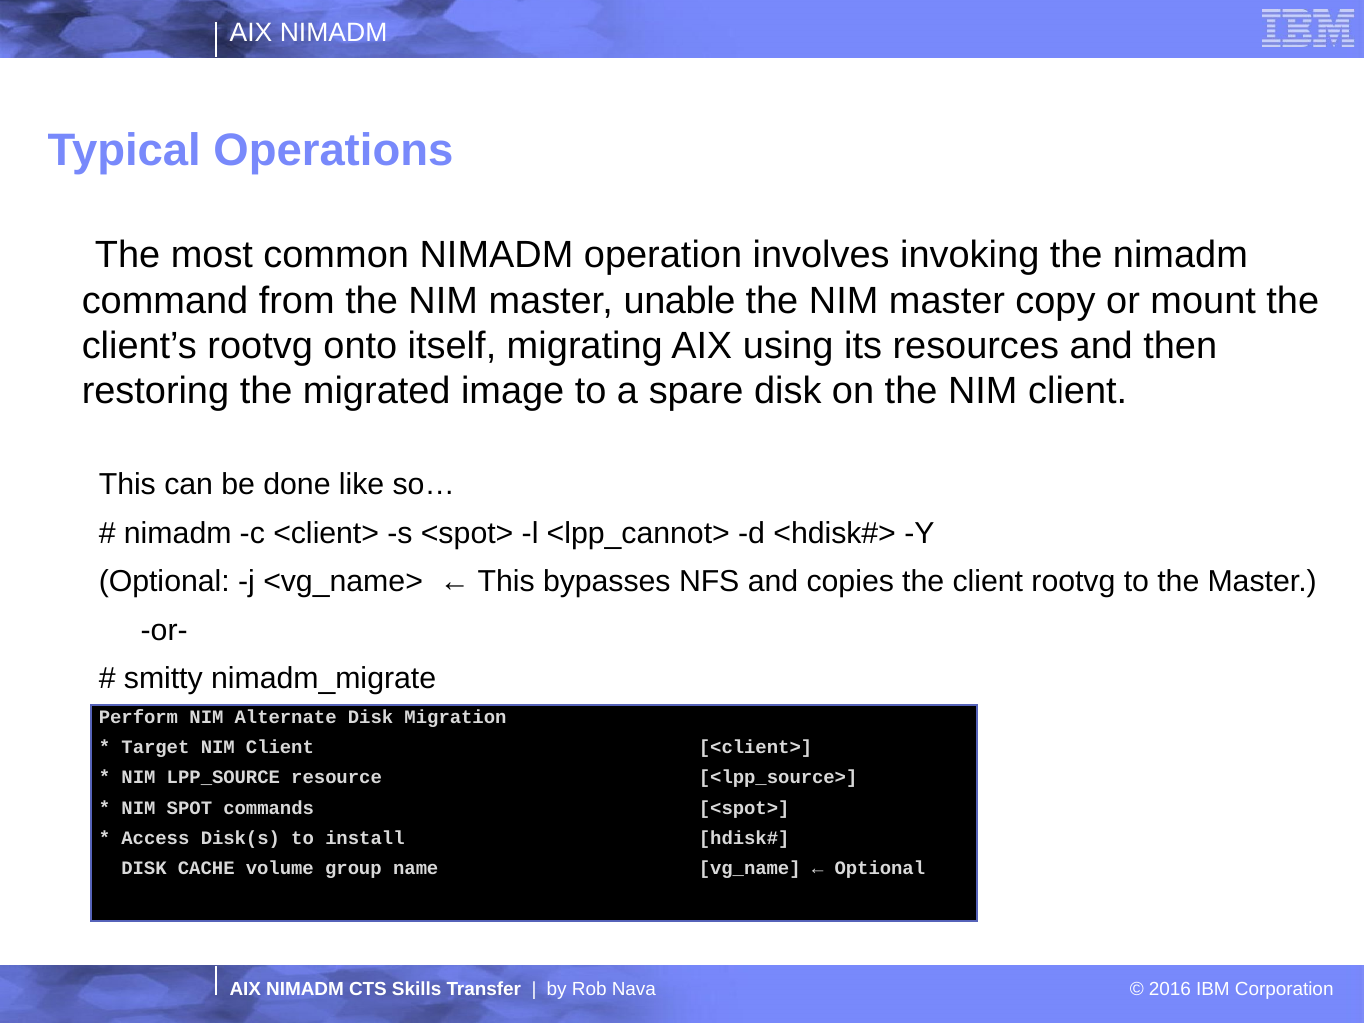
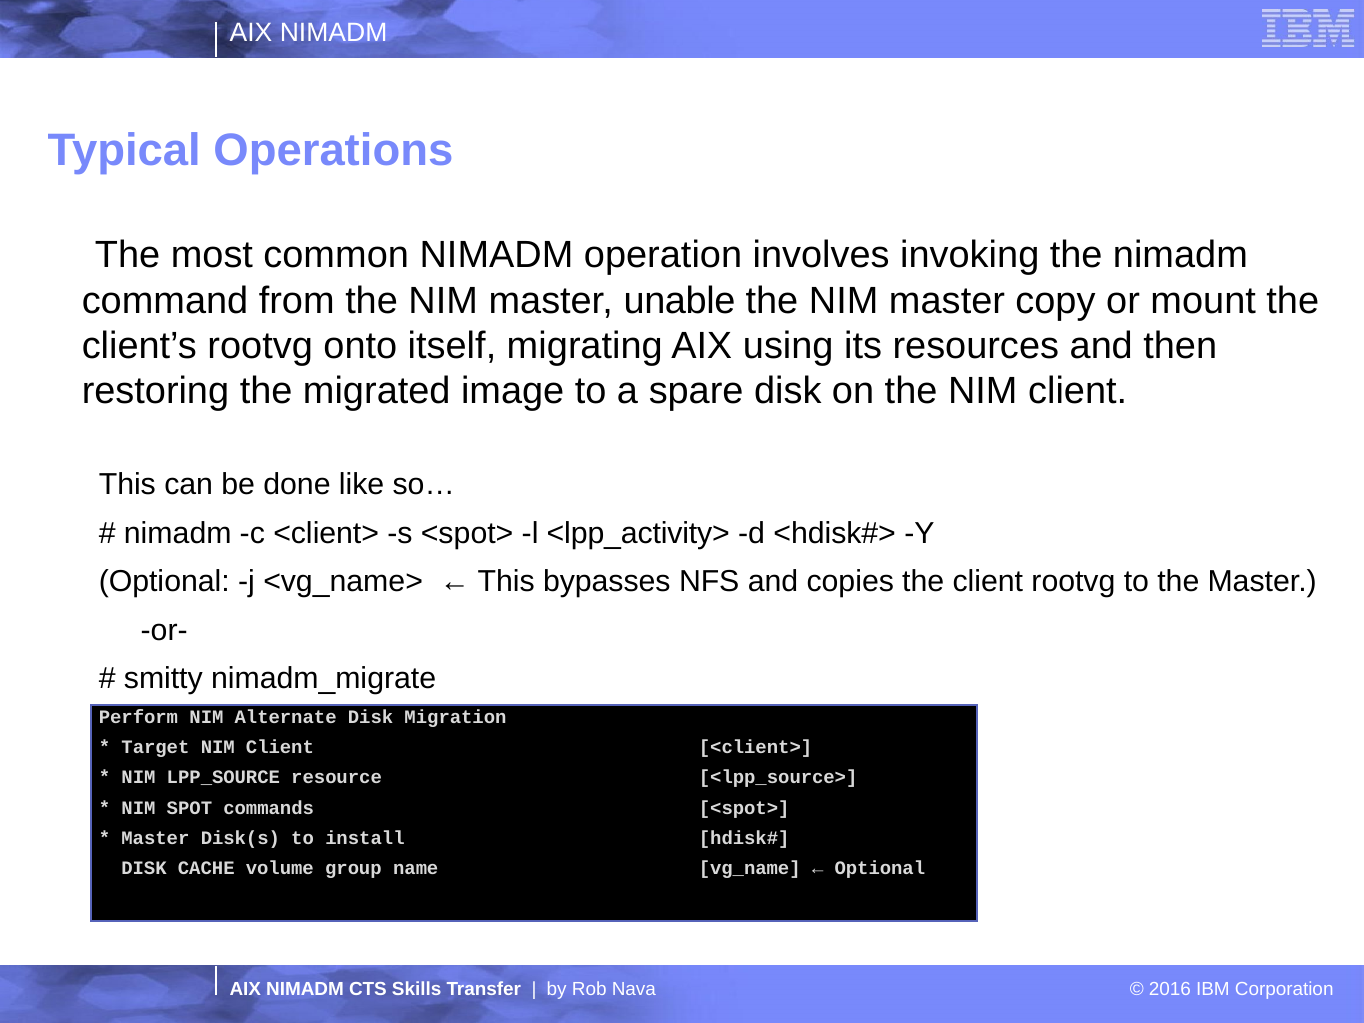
<lpp_cannot>: <lpp_cannot> -> <lpp_activity>
Access at (155, 838): Access -> Master
